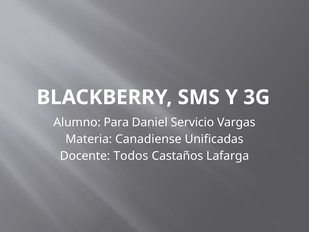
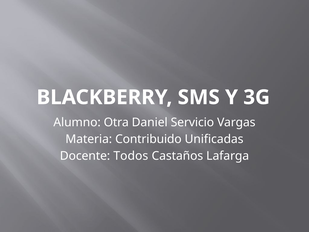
Para: Para -> Otra
Canadiense: Canadiense -> Contribuido
